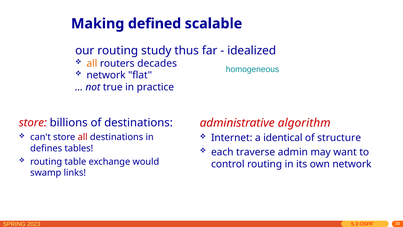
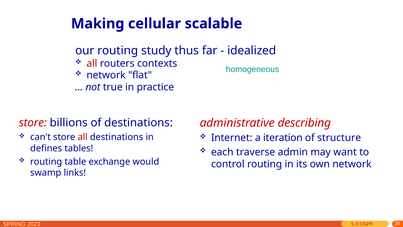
defined: defined -> cellular
all at (92, 63) colour: orange -> red
decades: decades -> contexts
algorithm: algorithm -> describing
identical: identical -> iteration
